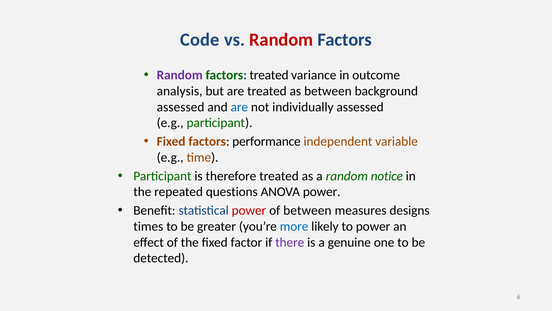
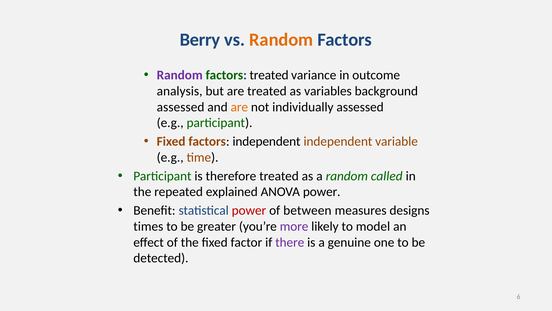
Code: Code -> Berry
Random at (281, 40) colour: red -> orange
as between: between -> variables
are at (239, 107) colour: blue -> orange
factors performance: performance -> independent
notice: notice -> called
questions: questions -> explained
more colour: blue -> purple
to power: power -> model
